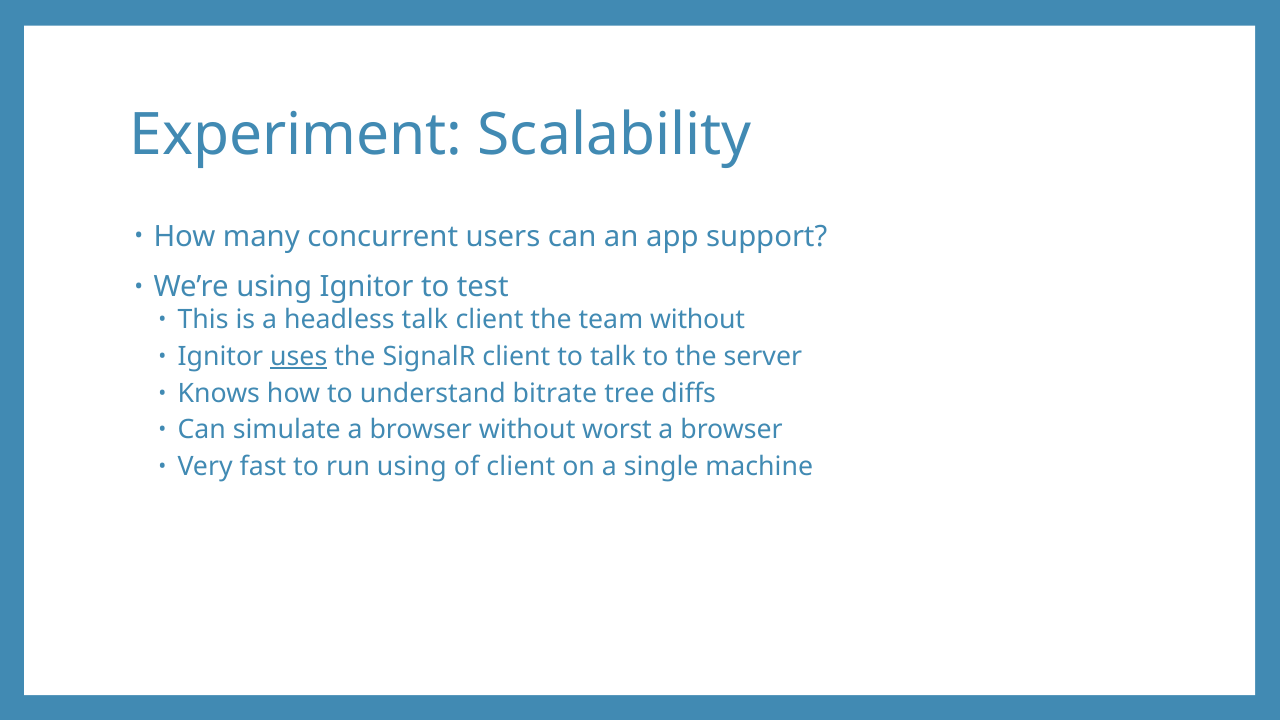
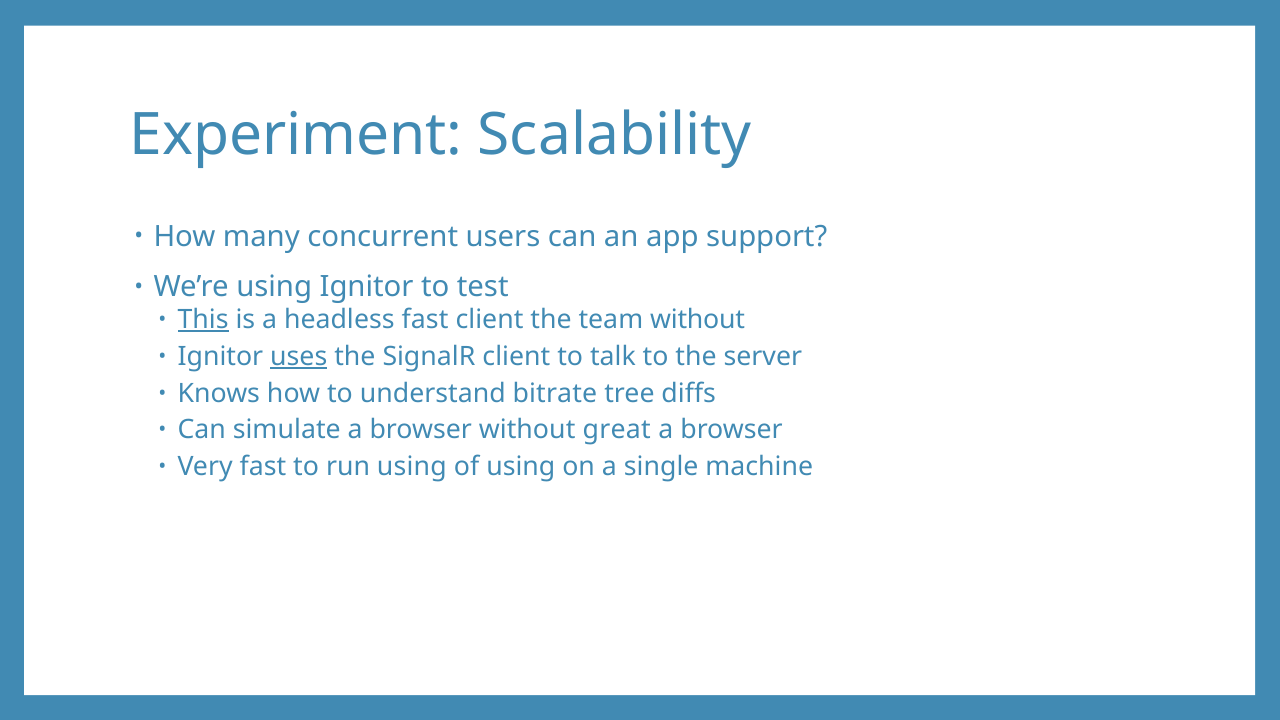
This underline: none -> present
headless talk: talk -> fast
worst: worst -> great
of client: client -> using
